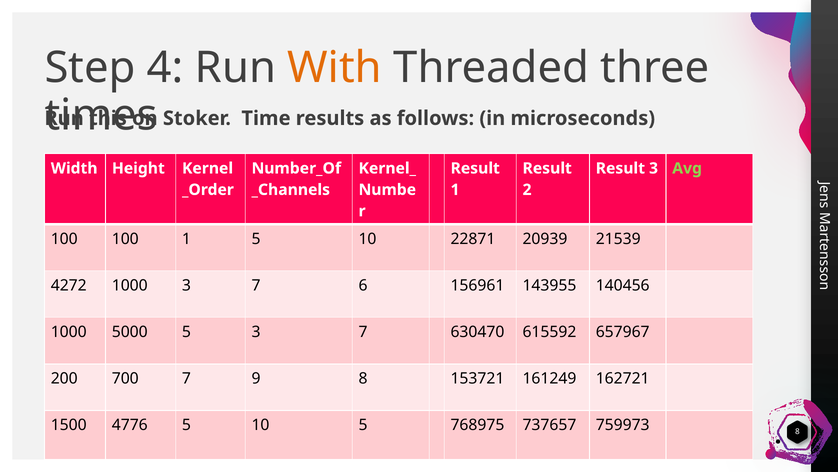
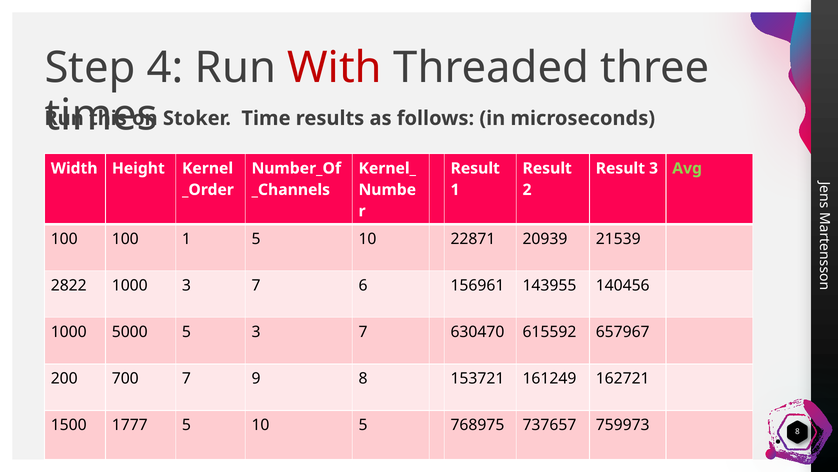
With colour: orange -> red
4272: 4272 -> 2822
4776: 4776 -> 1777
